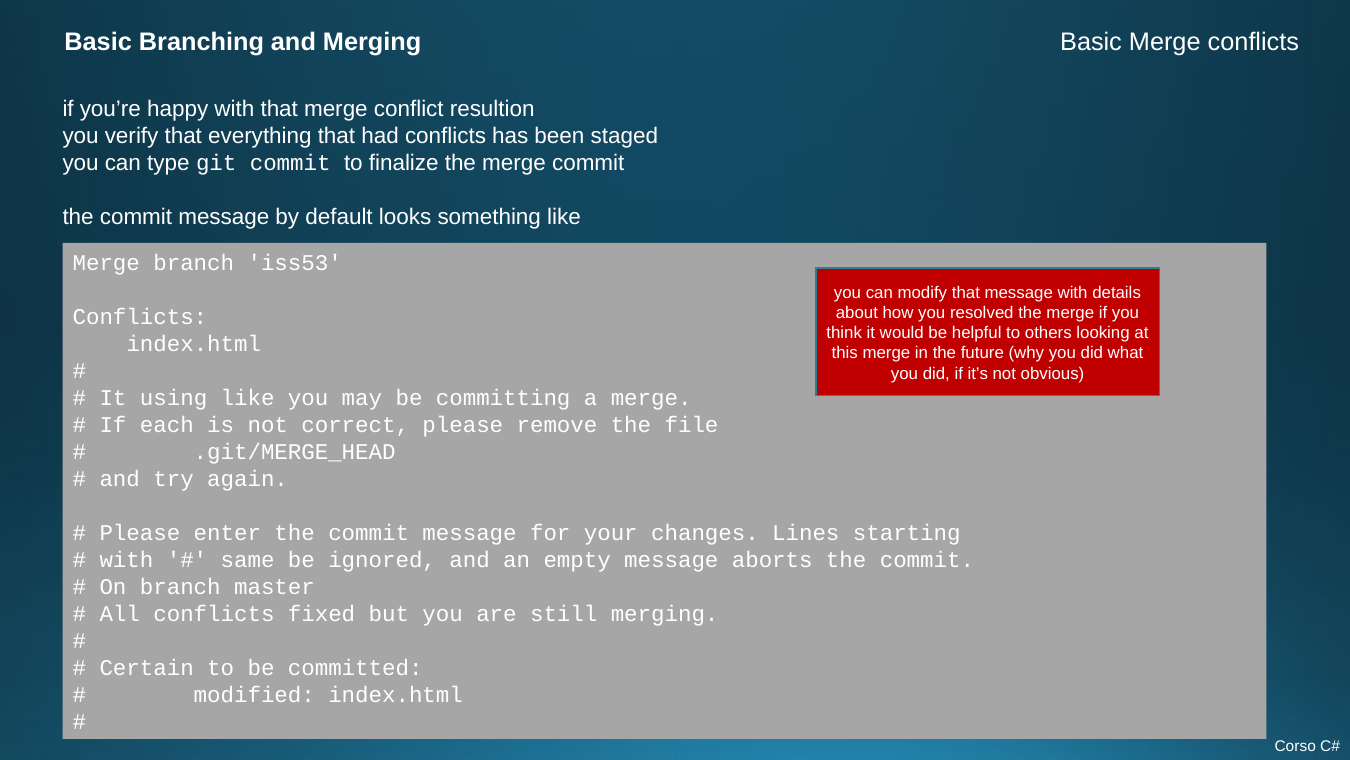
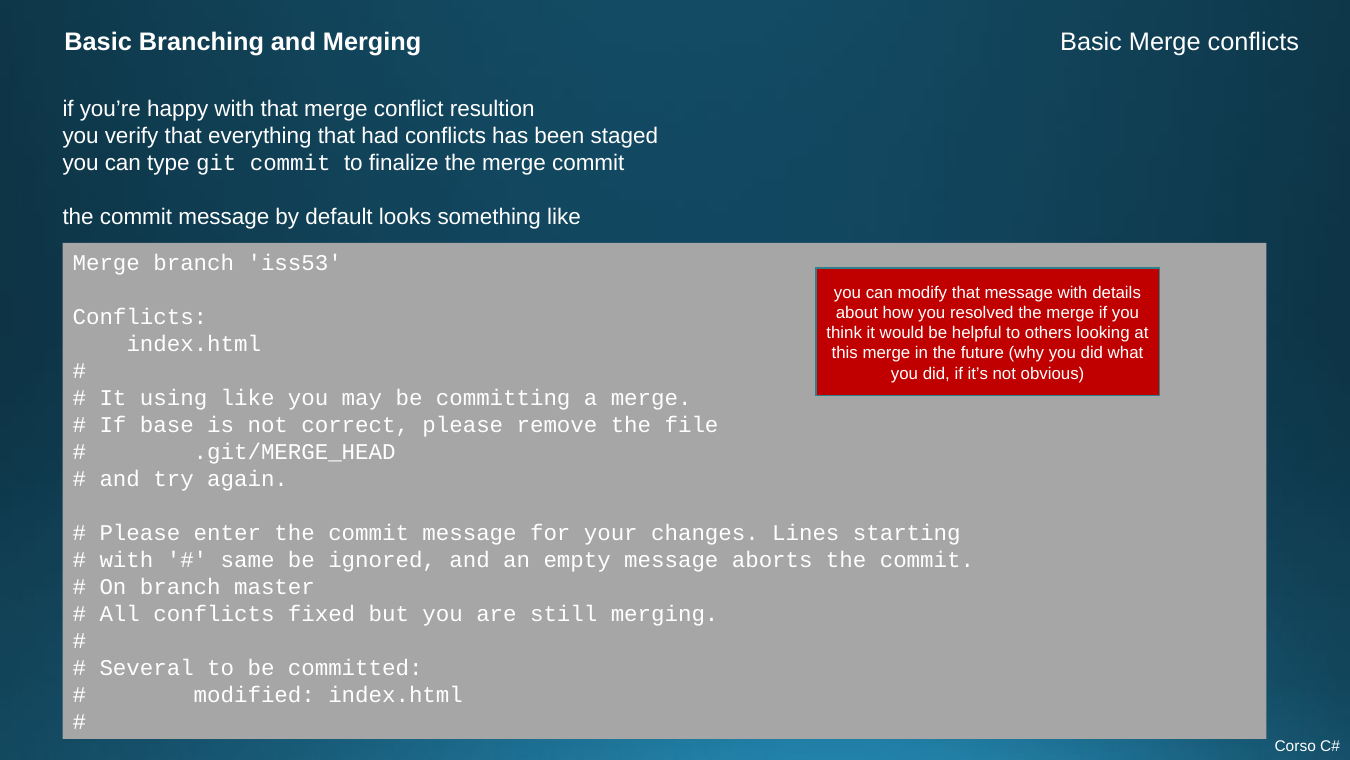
each: each -> base
Certain: Certain -> Several
